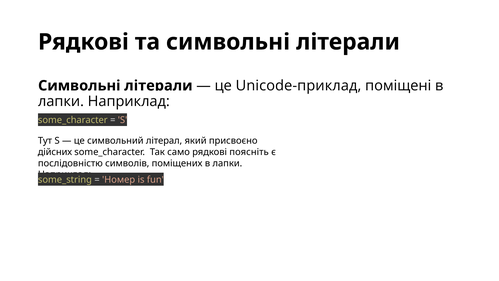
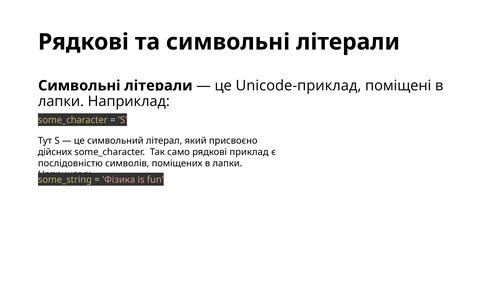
поясніть: поясніть -> приклад
Номер: Номер -> Фізика
